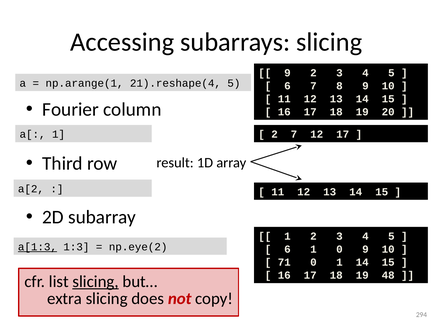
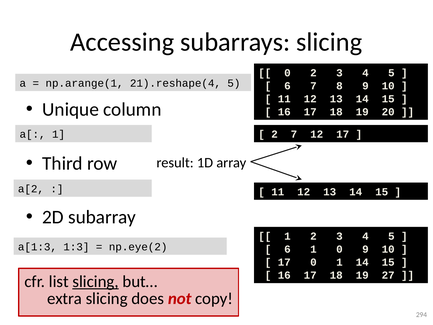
9 at (287, 73): 9 -> 0
Fourier: Fourier -> Unique
a[1:3 underline: present -> none
71 at (284, 262): 71 -> 17
48: 48 -> 27
